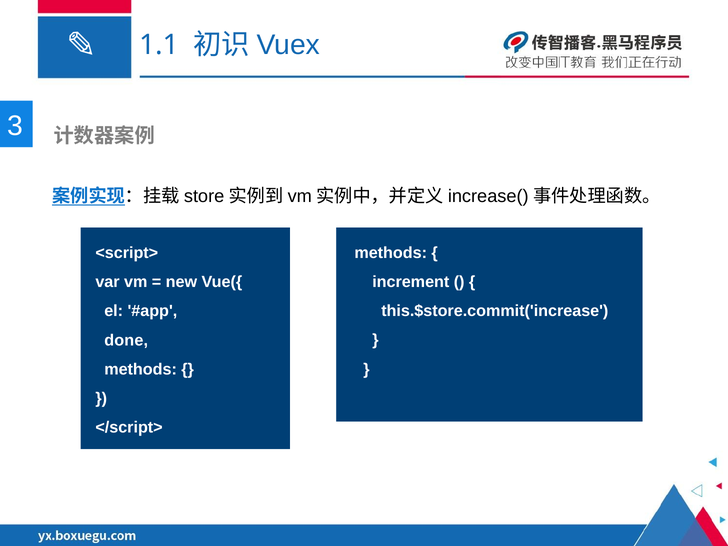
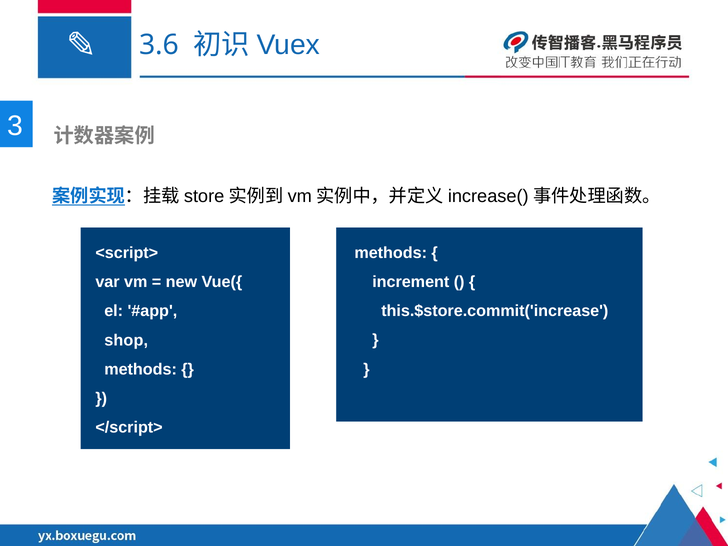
1.1: 1.1 -> 3.6
done: done -> shop
